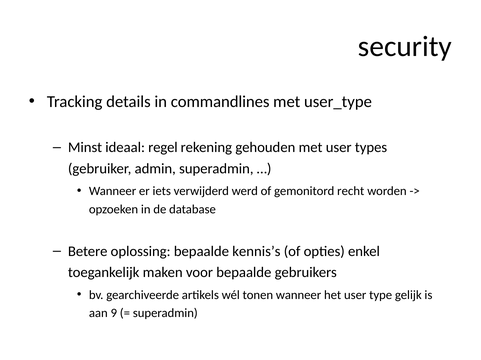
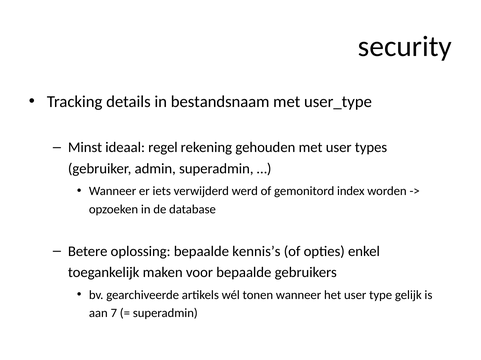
commandlines: commandlines -> bestandsnaam
recht: recht -> index
9: 9 -> 7
